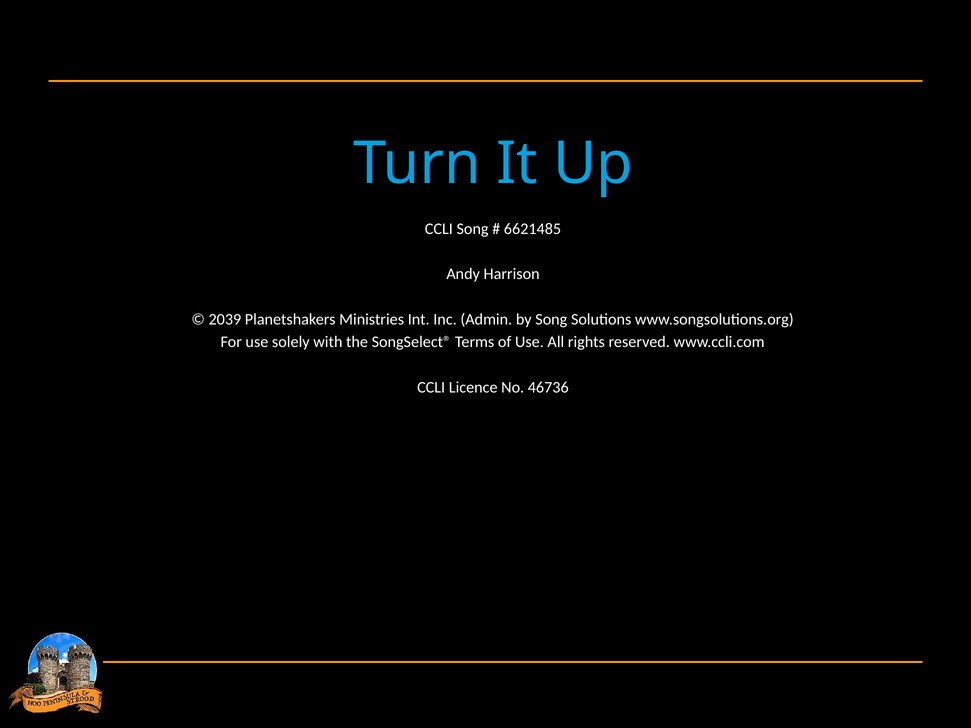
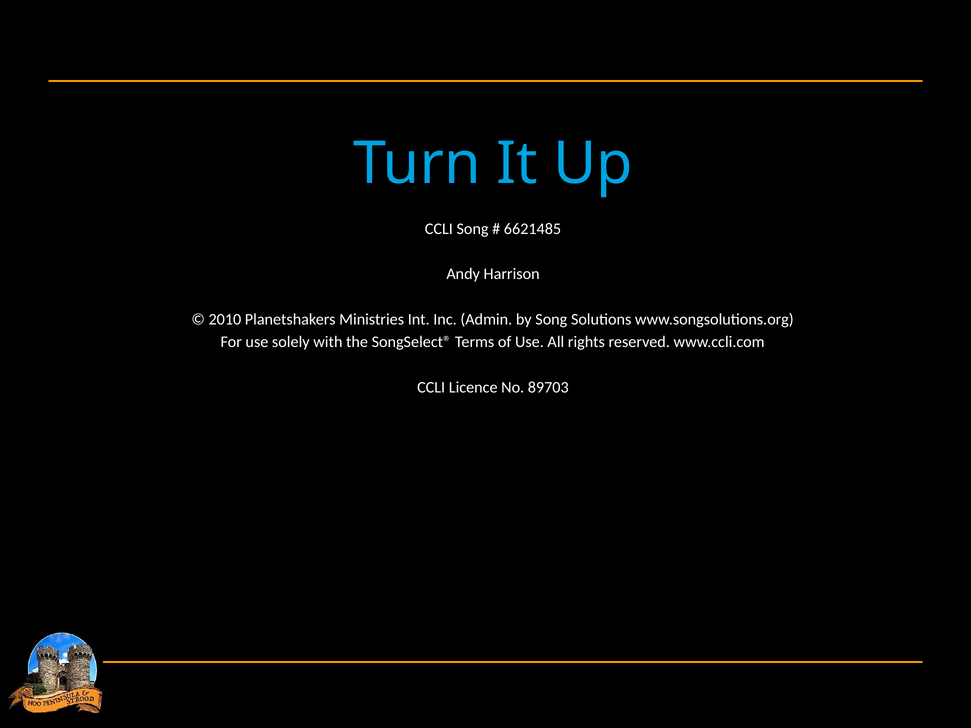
2039: 2039 -> 2010
46736: 46736 -> 89703
